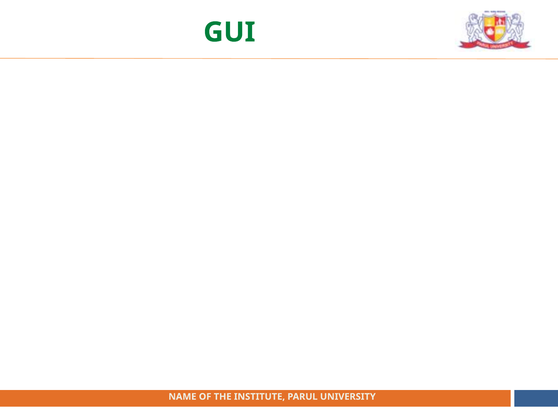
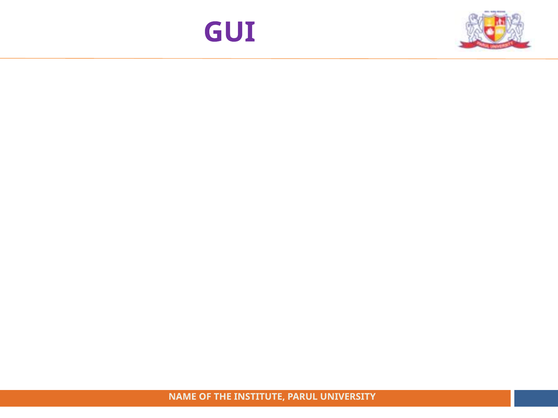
GUI colour: green -> purple
